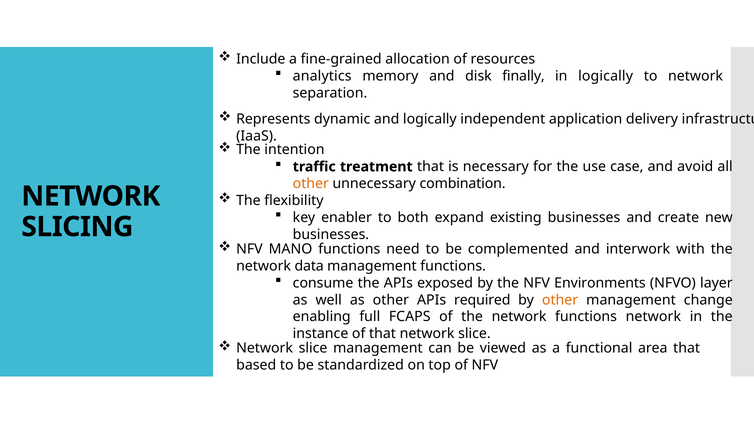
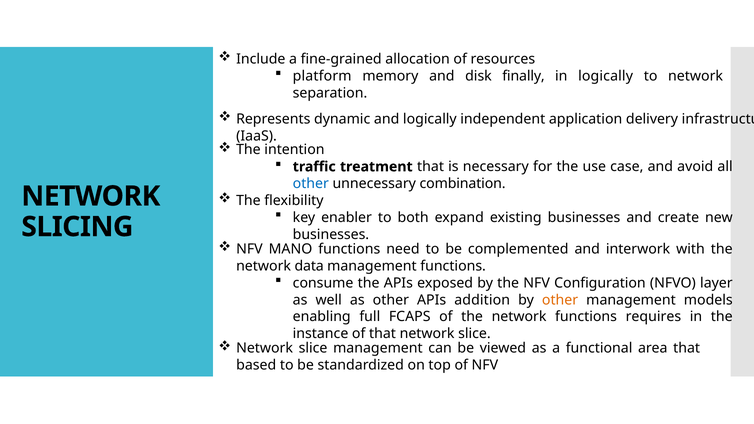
analytics: analytics -> platform
other at (311, 184) colour: orange -> blue
Environments: Environments -> Configuration
required: required -> addition
change: change -> models
functions network: network -> requires
